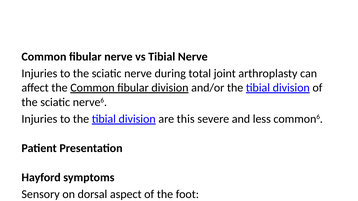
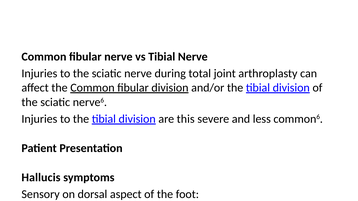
Hayford: Hayford -> Hallucis
